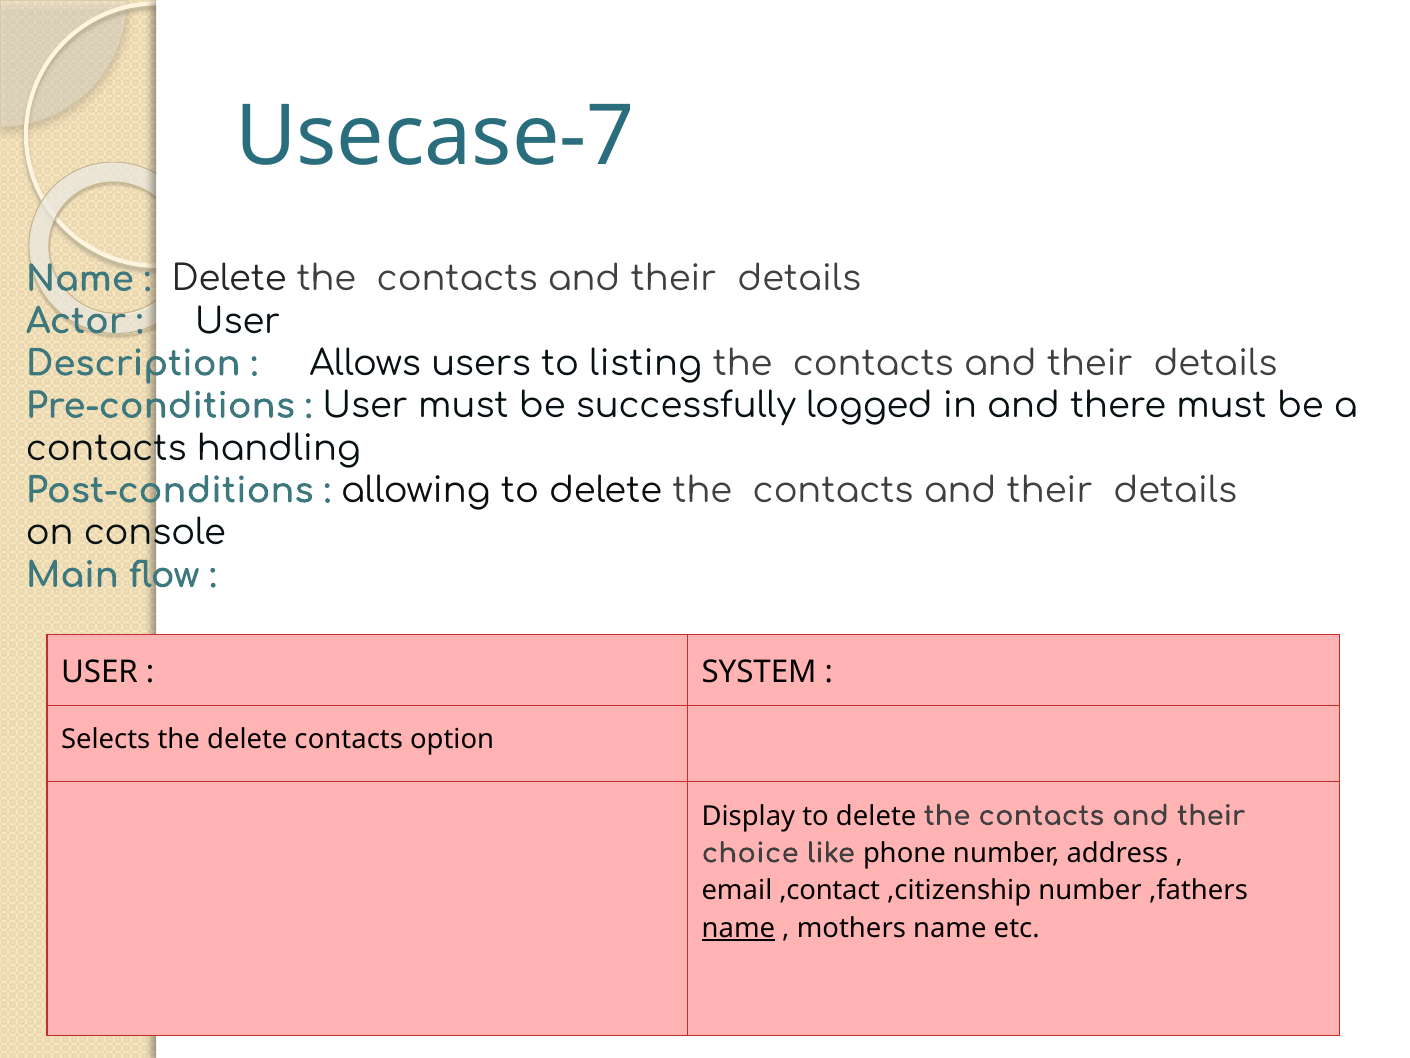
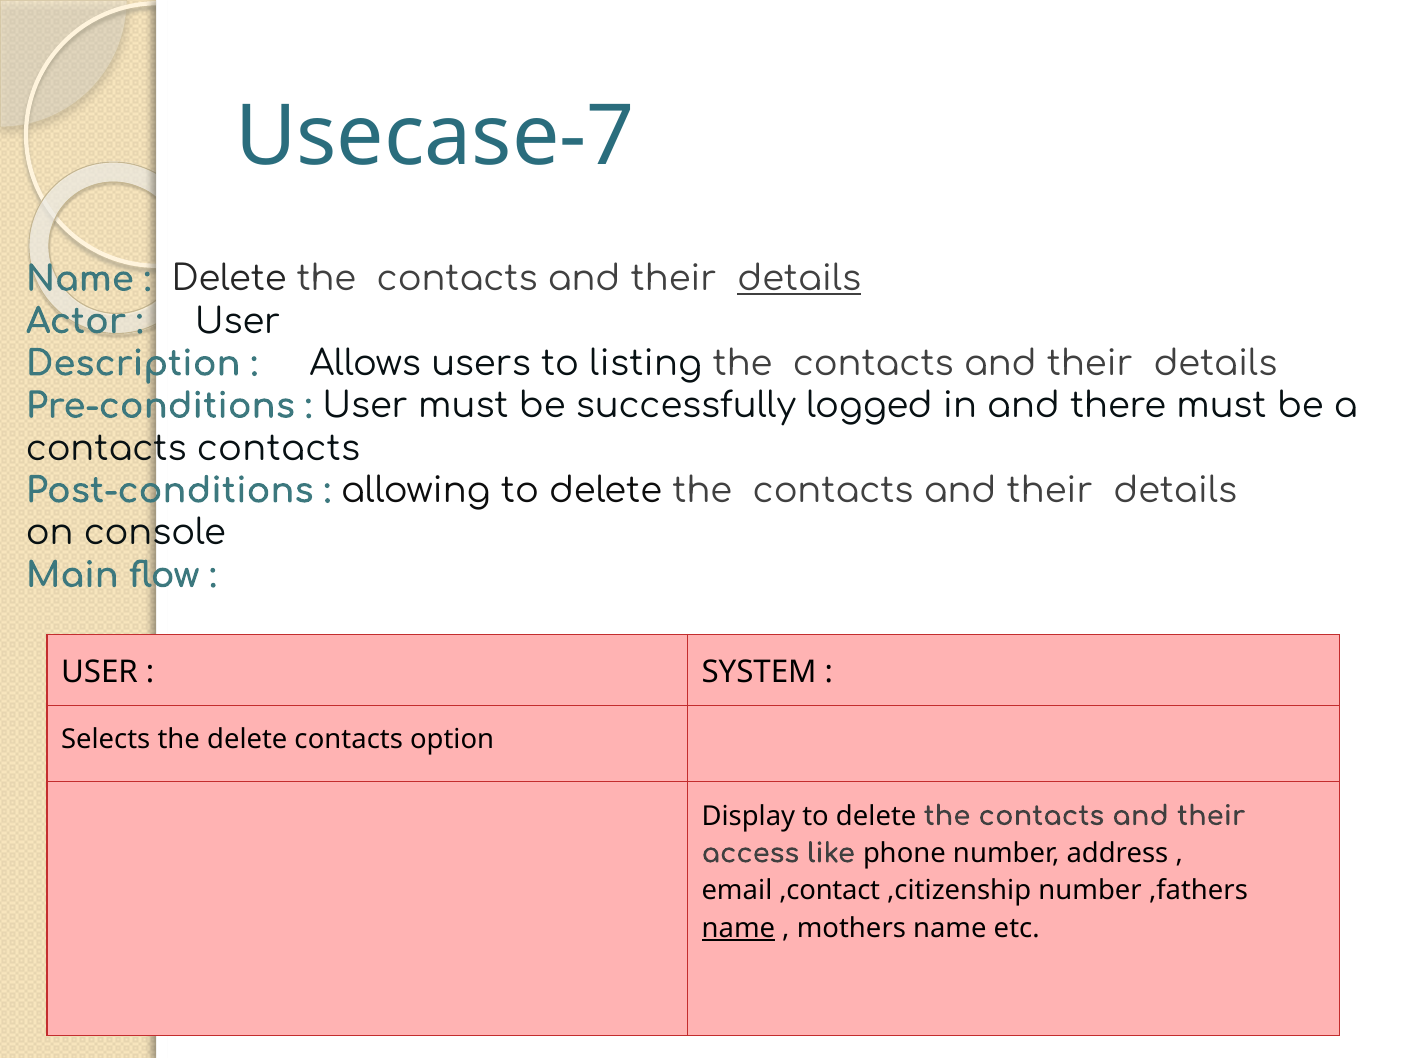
details at (799, 279) underline: none -> present
contacts handling: handling -> contacts
choice: choice -> access
